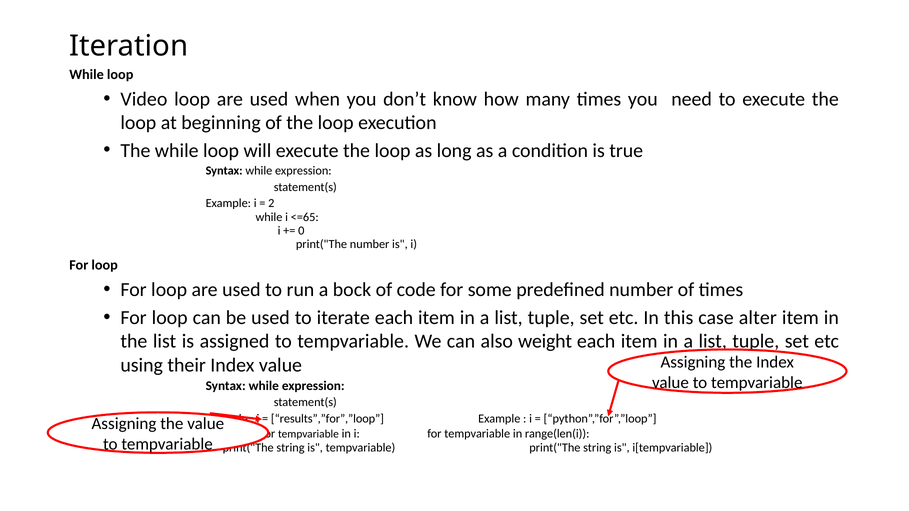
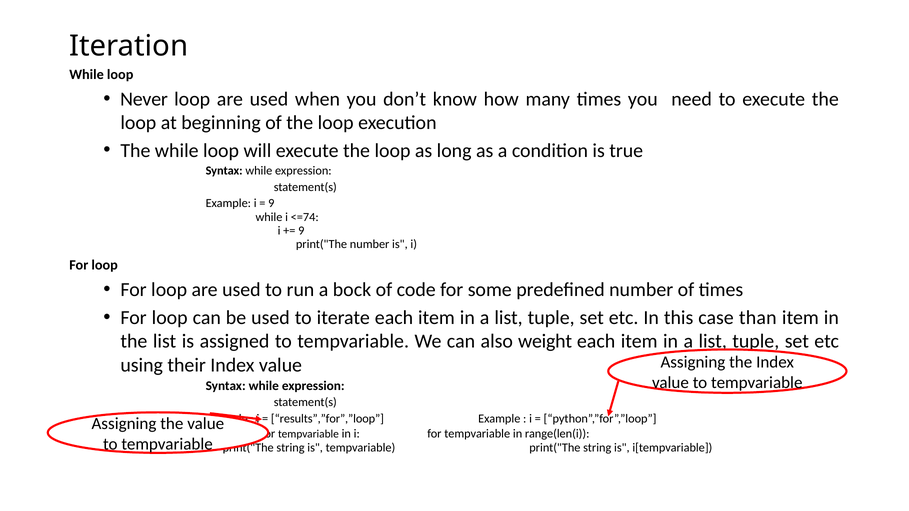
Video: Video -> Never
2 at (271, 203): 2 -> 9
<=65: <=65 -> <=74
0 at (301, 231): 0 -> 9
alter: alter -> than
